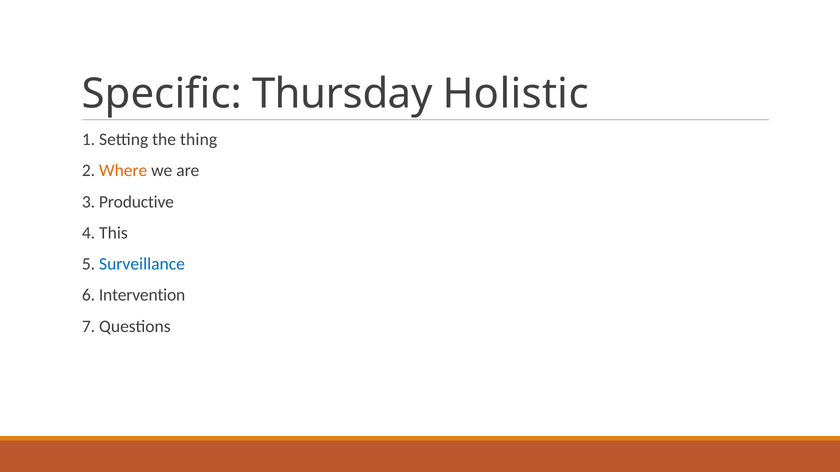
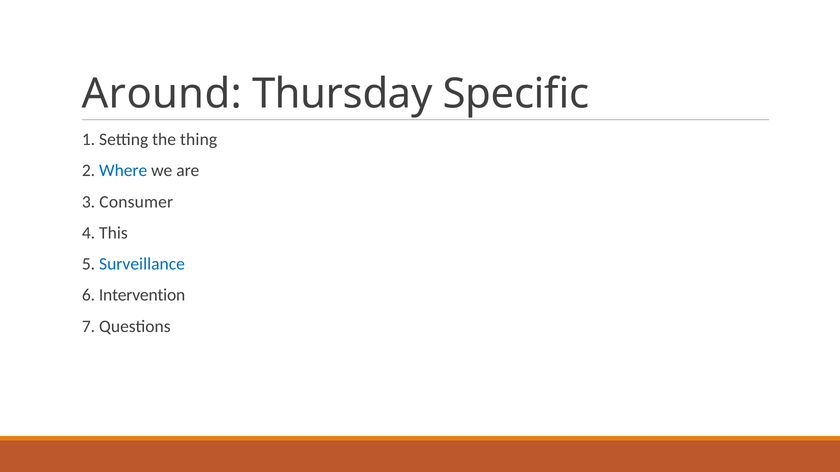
Specific: Specific -> Around
Holistic: Holistic -> Specific
Where colour: orange -> blue
Productive: Productive -> Consumer
